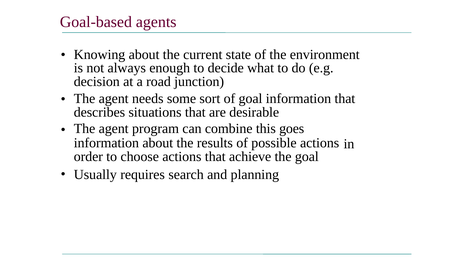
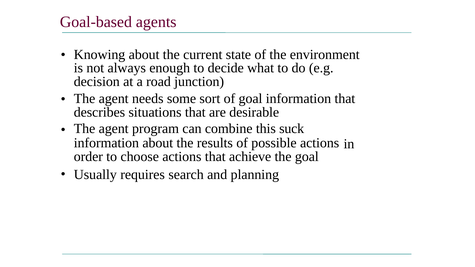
goes: goes -> suck
